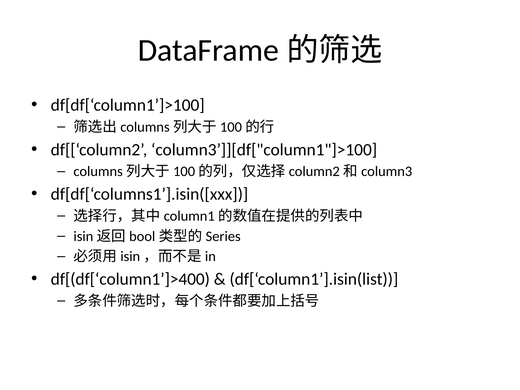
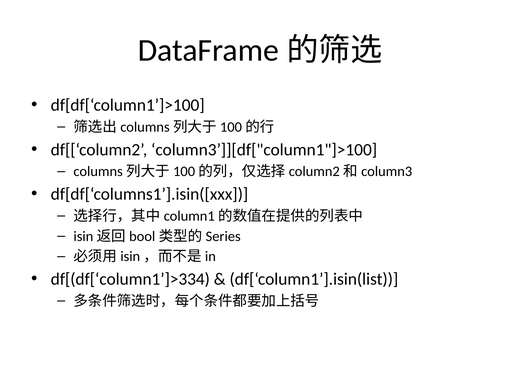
df[(df[‘column1’]>400: df[(df[‘column1’]>400 -> df[(df[‘column1’]>334
